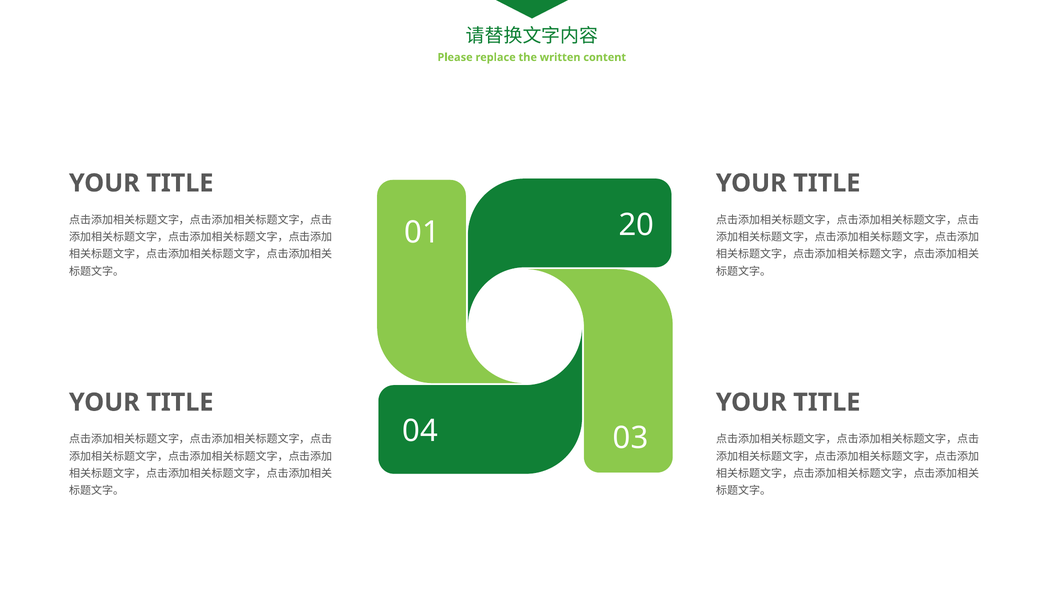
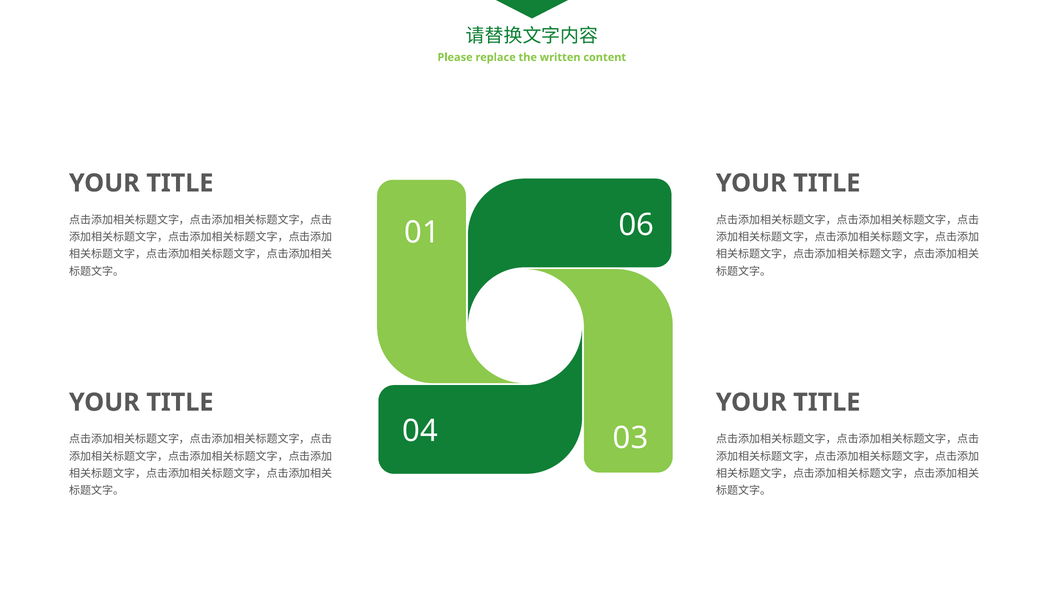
20: 20 -> 06
